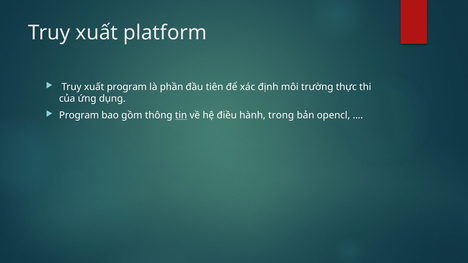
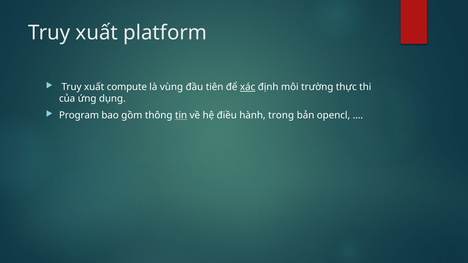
xuất program: program -> compute
phần: phần -> vùng
xác underline: none -> present
